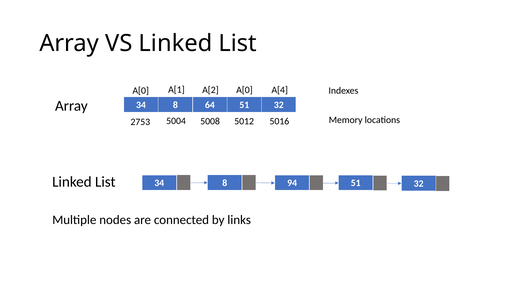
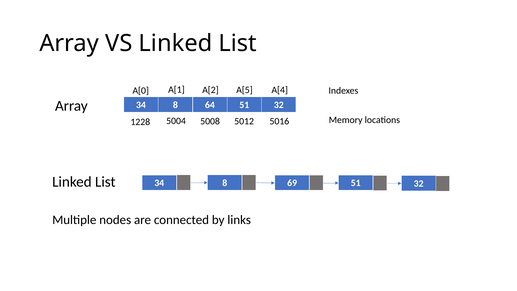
A[2 A[0: A[0 -> A[5
2753: 2753 -> 1228
94: 94 -> 69
